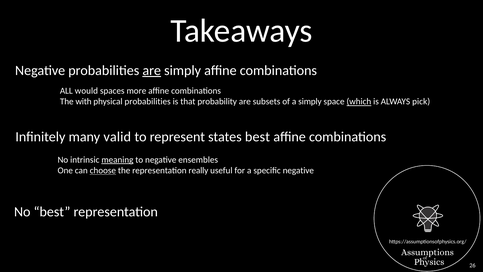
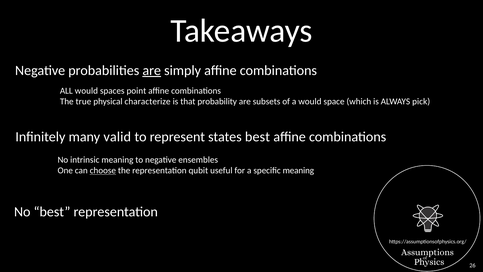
more: more -> point
with: with -> true
physical probabilities: probabilities -> characterize
a simply: simply -> would
which underline: present -> none
meaning at (117, 160) underline: present -> none
really: really -> qubit
specific negative: negative -> meaning
